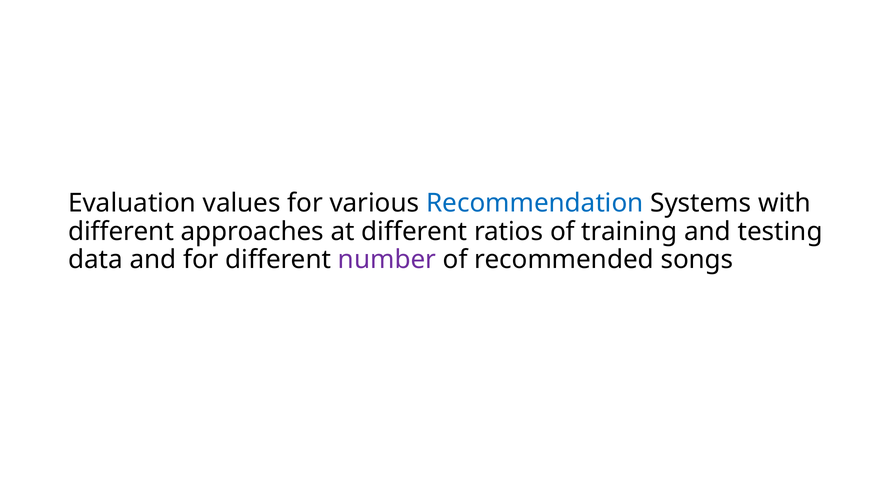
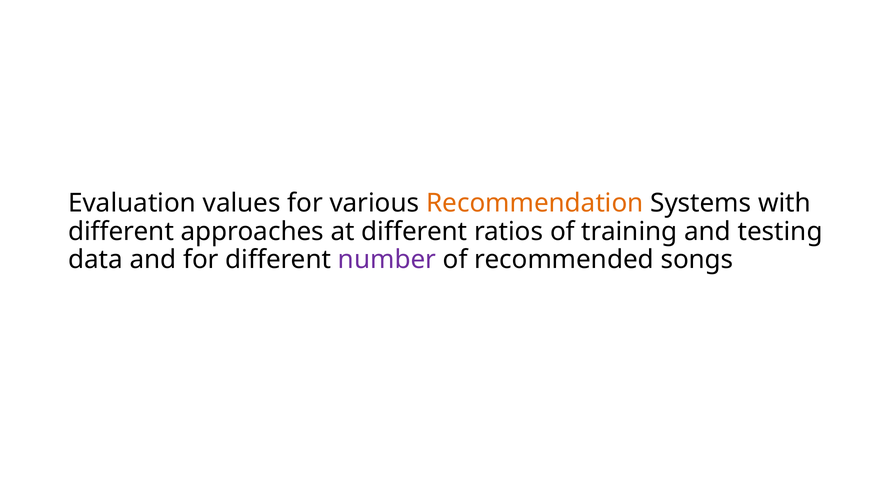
Recommendation colour: blue -> orange
